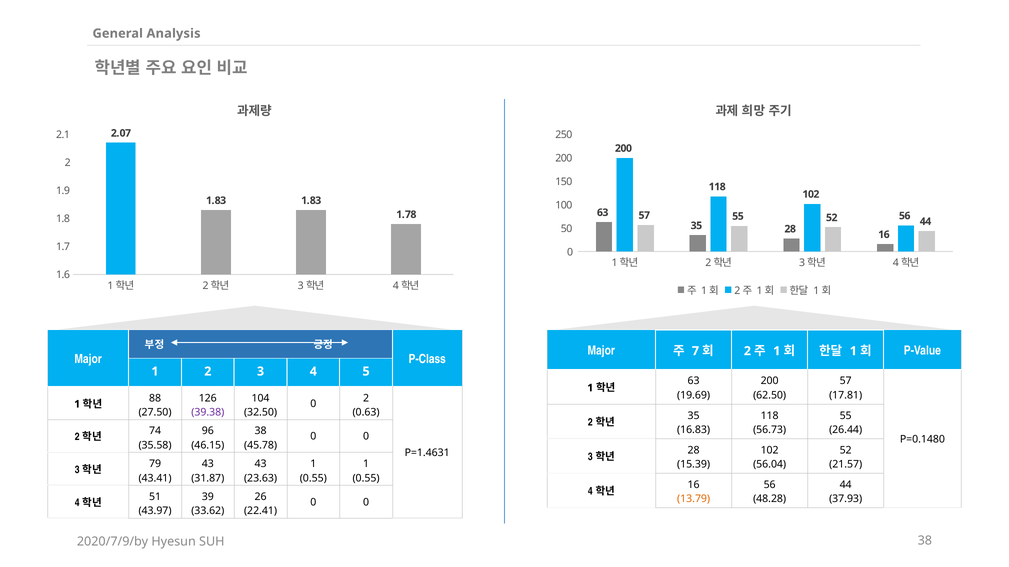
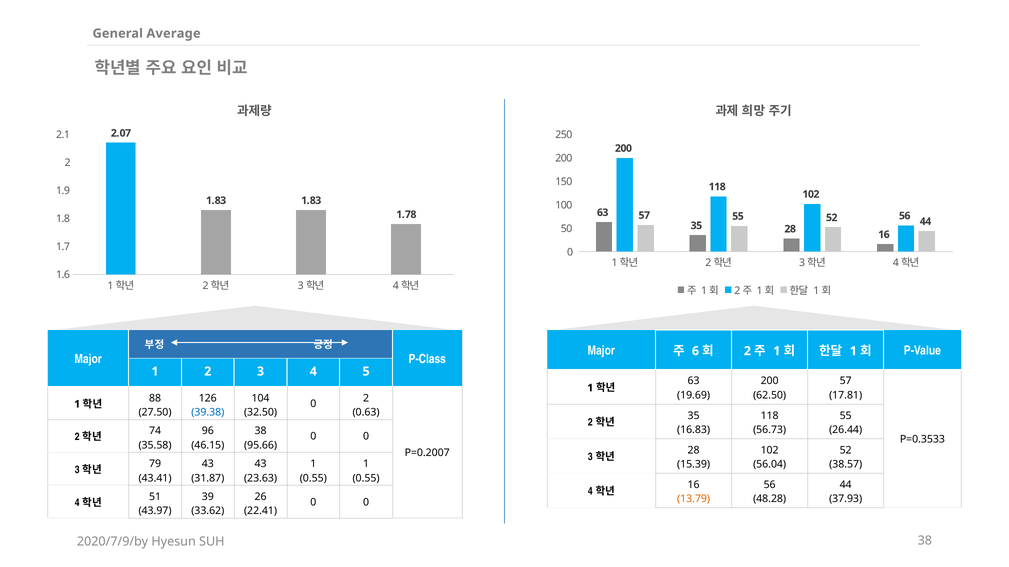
Analysis: Analysis -> Average
7: 7 -> 6
39.38 colour: purple -> blue
P=0.1480: P=0.1480 -> P=0.3533
45.78: 45.78 -> 95.66
P=1.4631: P=1.4631 -> P=0.2007
21.57: 21.57 -> 38.57
